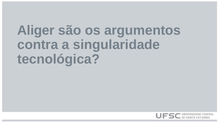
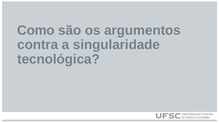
Aliger: Aliger -> Como
